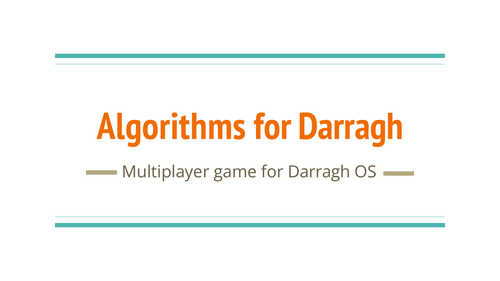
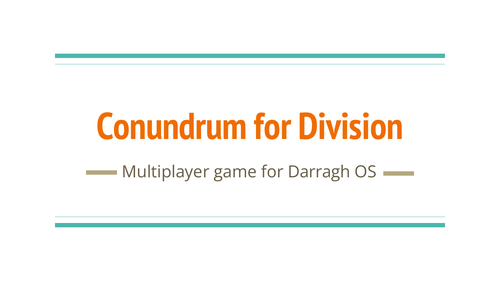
Algorithms: Algorithms -> Conundrum
Darragh at (351, 127): Darragh -> Division
